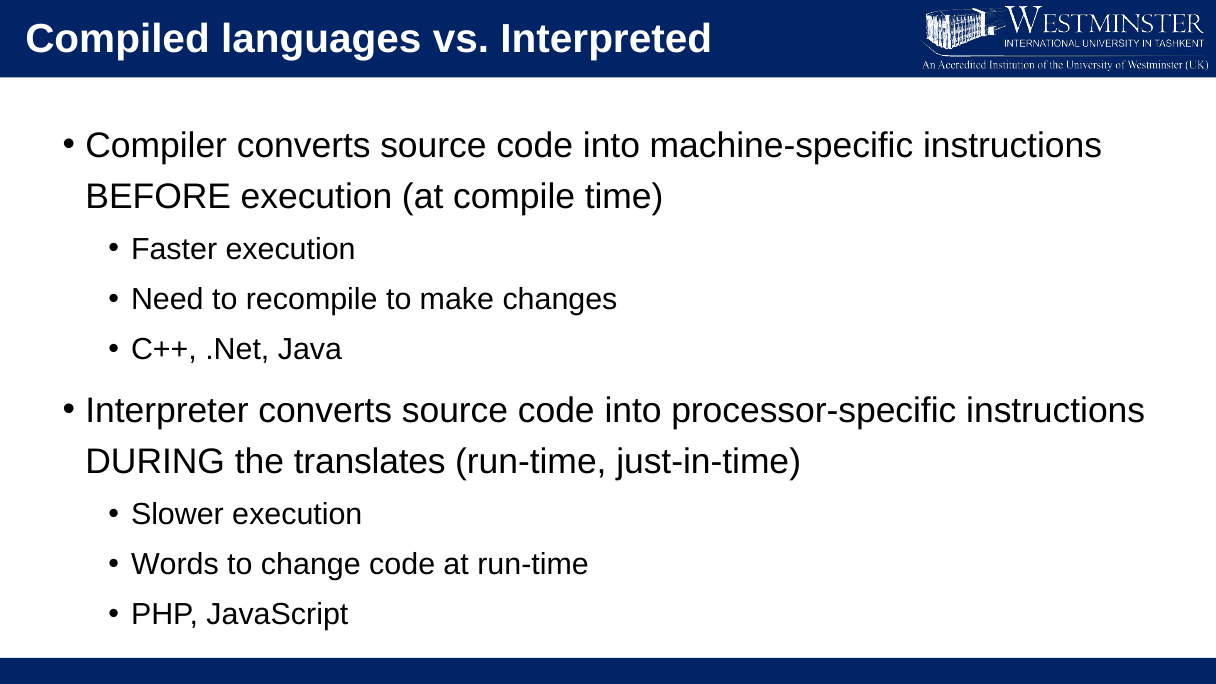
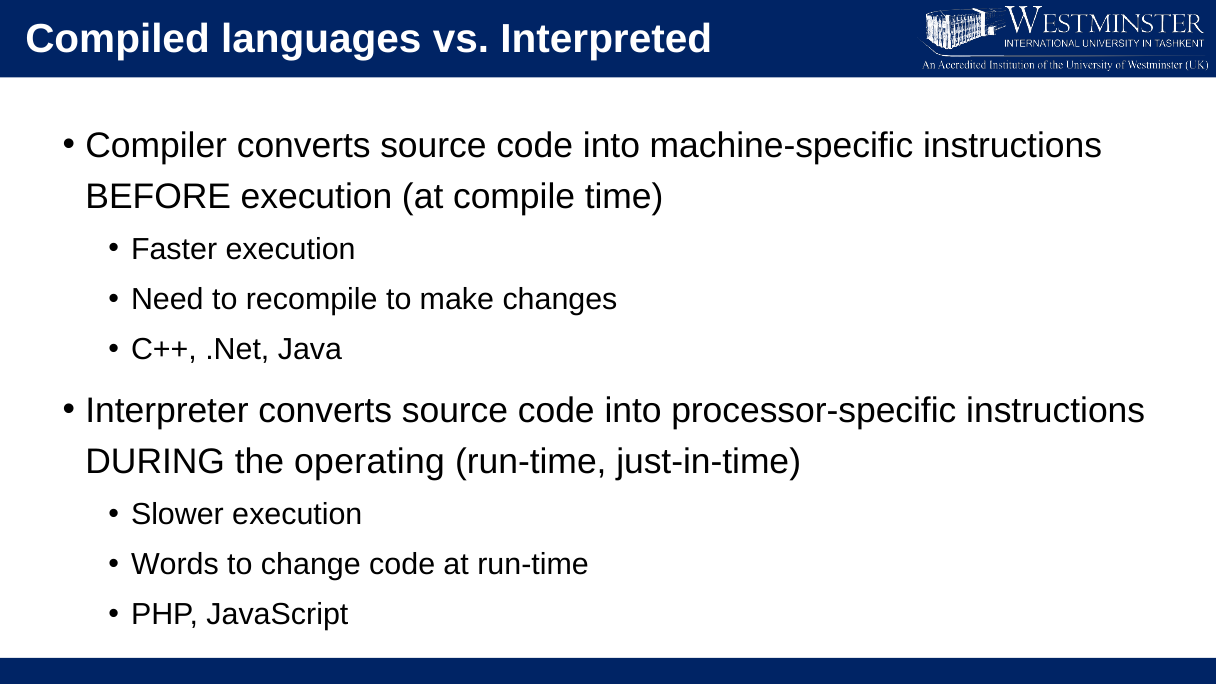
translates: translates -> operating
